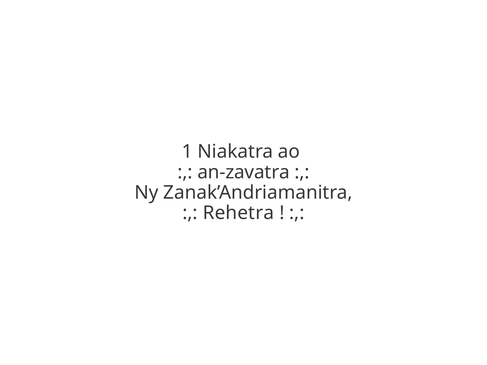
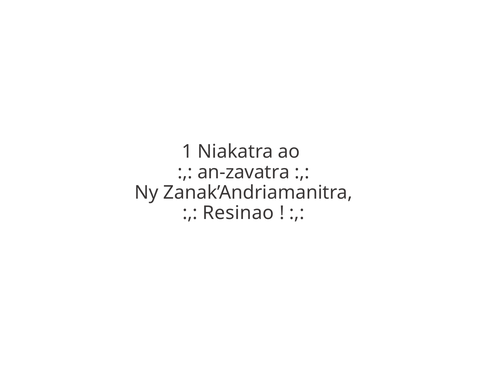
Rehetra: Rehetra -> Resinao
